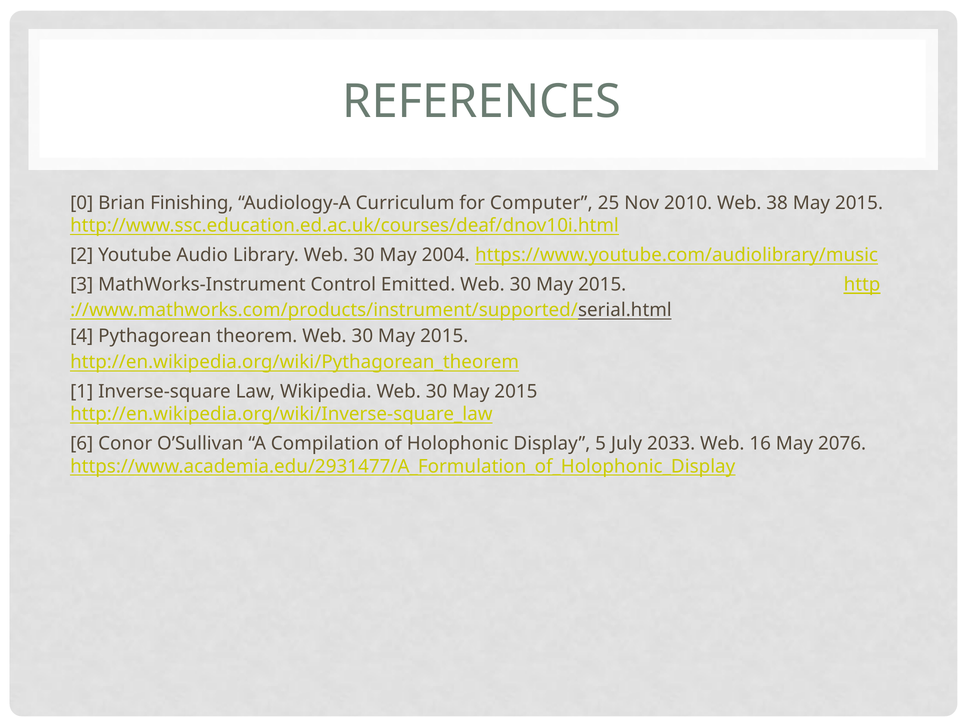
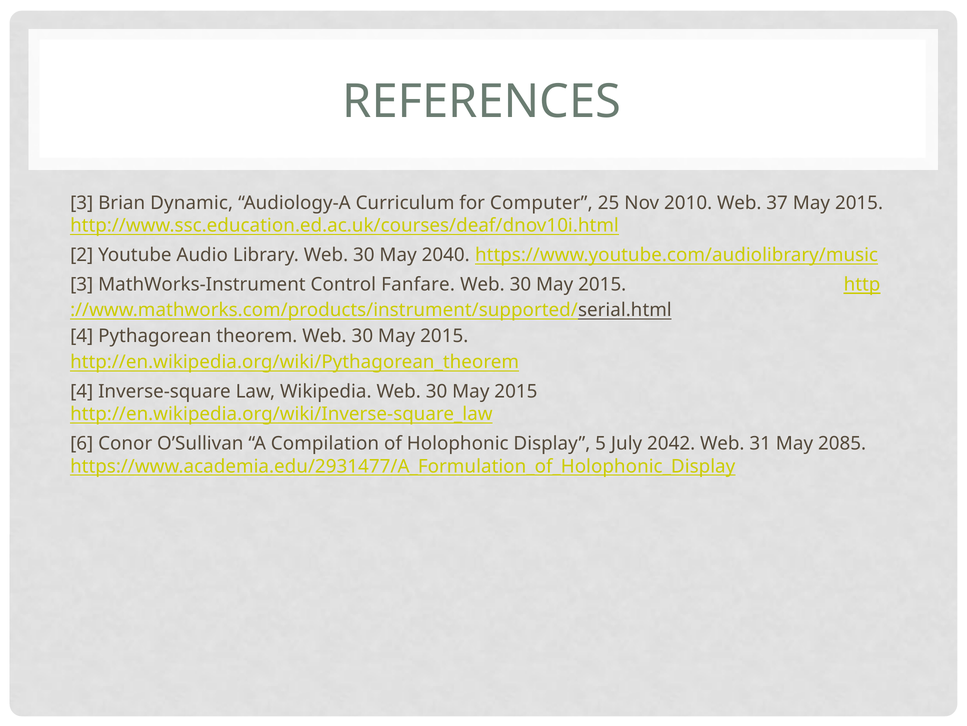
0 at (82, 203): 0 -> 3
Finishing: Finishing -> Dynamic
38: 38 -> 37
2004: 2004 -> 2040
Emitted: Emitted -> Fanfare
1 at (82, 391): 1 -> 4
2033: 2033 -> 2042
16: 16 -> 31
2076: 2076 -> 2085
